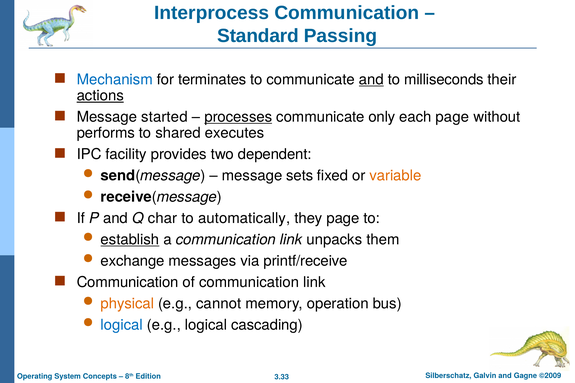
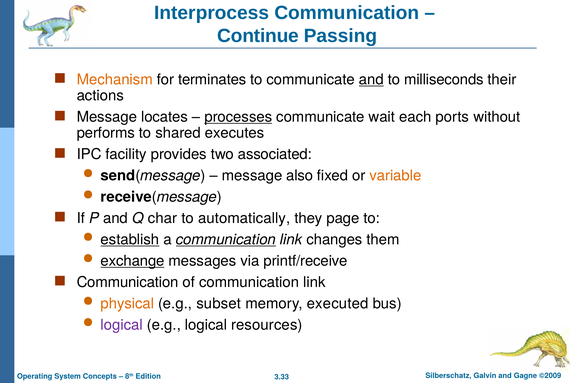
Standard: Standard -> Continue
Mechanism colour: blue -> orange
actions underline: present -> none
started: started -> locates
only: only -> wait
each page: page -> ports
dependent: dependent -> associated
sets: sets -> also
communication at (226, 240) underline: none -> present
unpacks: unpacks -> changes
exchange underline: none -> present
cannot: cannot -> subset
operation: operation -> executed
logical at (122, 325) colour: blue -> purple
cascading: cascading -> resources
